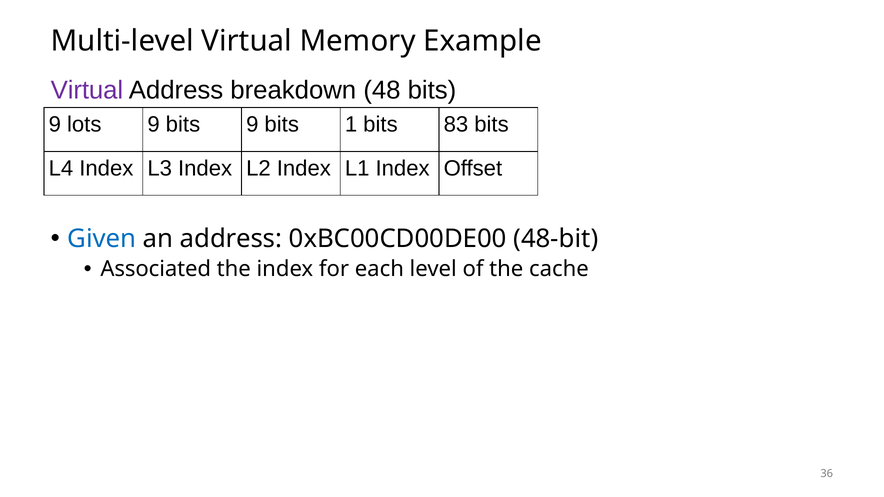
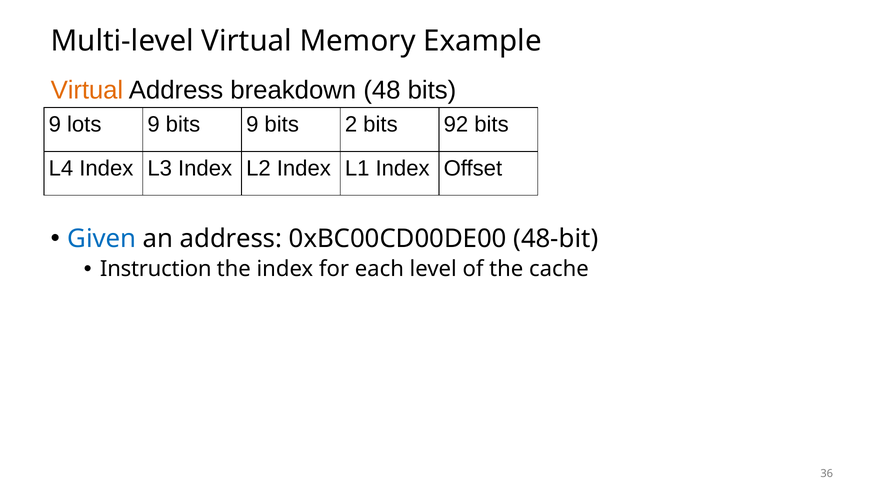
Virtual at (87, 90) colour: purple -> orange
1: 1 -> 2
83: 83 -> 92
Associated: Associated -> Instruction
